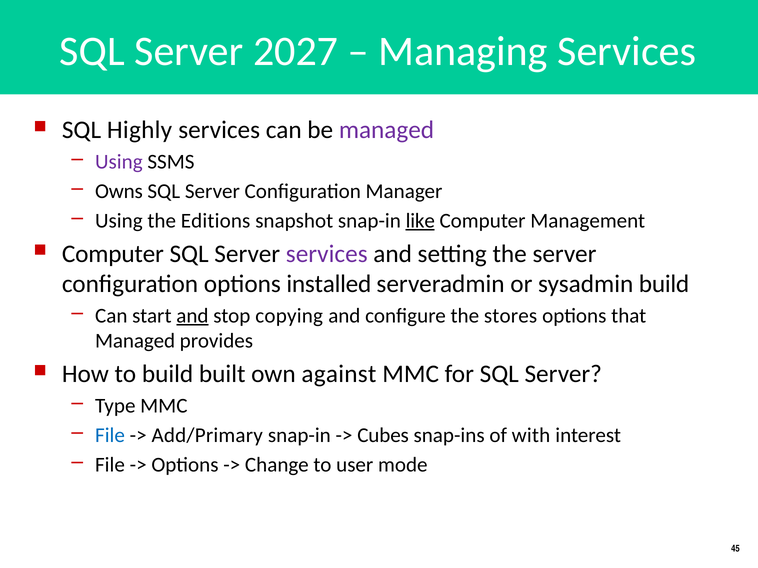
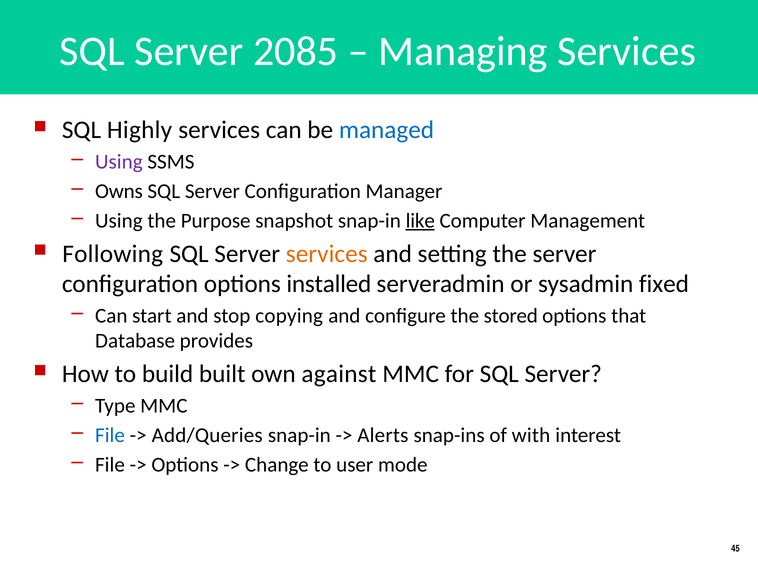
2027: 2027 -> 2085
managed at (386, 130) colour: purple -> blue
Editions: Editions -> Purpose
Computer at (113, 254): Computer -> Following
services at (327, 254) colour: purple -> orange
sysadmin build: build -> fixed
and at (192, 316) underline: present -> none
stores: stores -> stored
Managed at (135, 341): Managed -> Database
Add/Primary: Add/Primary -> Add/Queries
Cubes: Cubes -> Alerts
